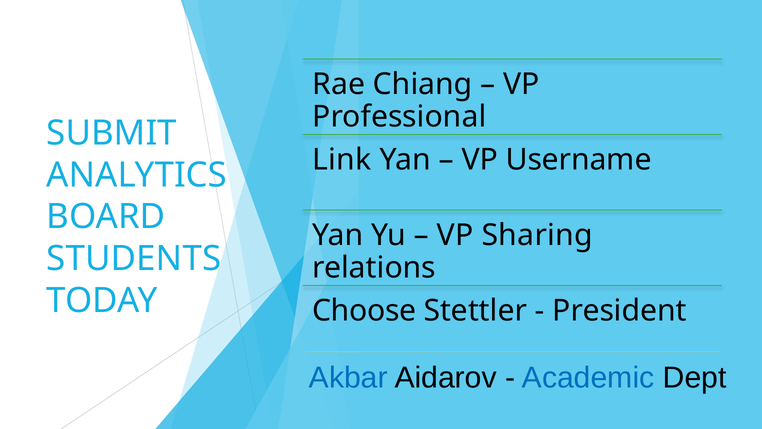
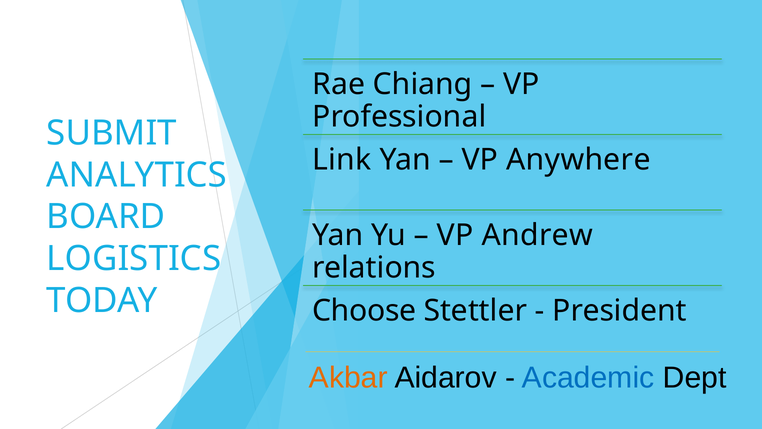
Username: Username -> Anywhere
Sharing: Sharing -> Andrew
STUDENTS: STUDENTS -> LOGISTICS
Akbar colour: blue -> orange
